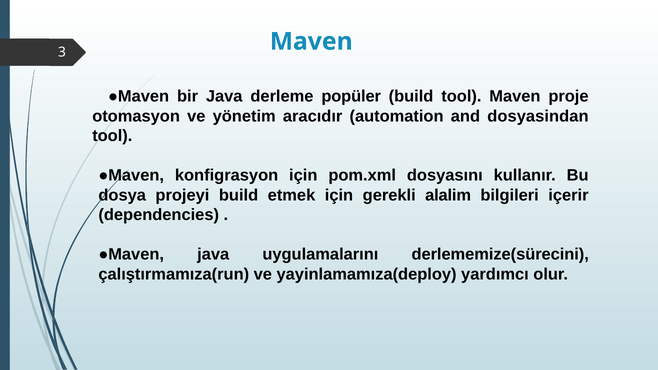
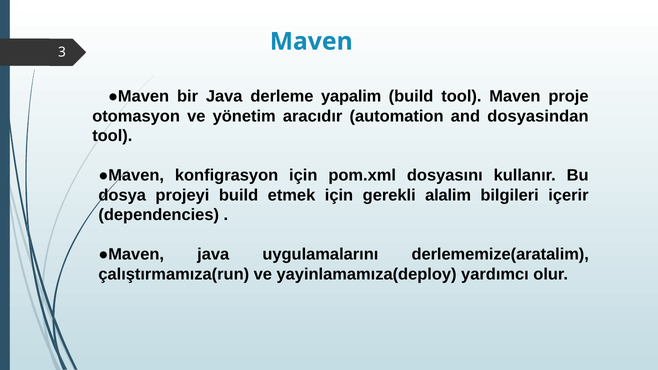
popüler: popüler -> yapalim
derlememize(sürecini: derlememize(sürecini -> derlememize(aratalim
